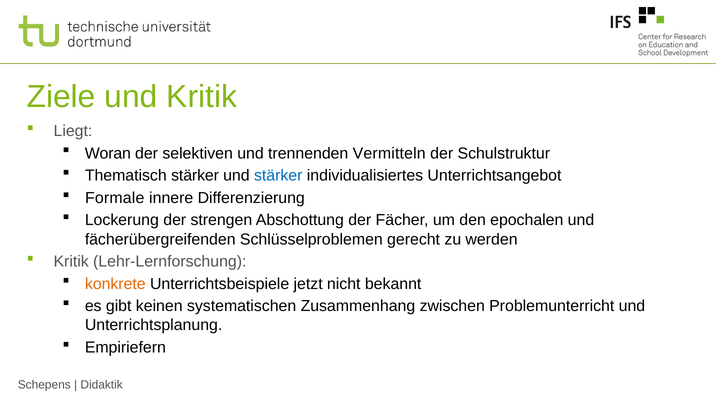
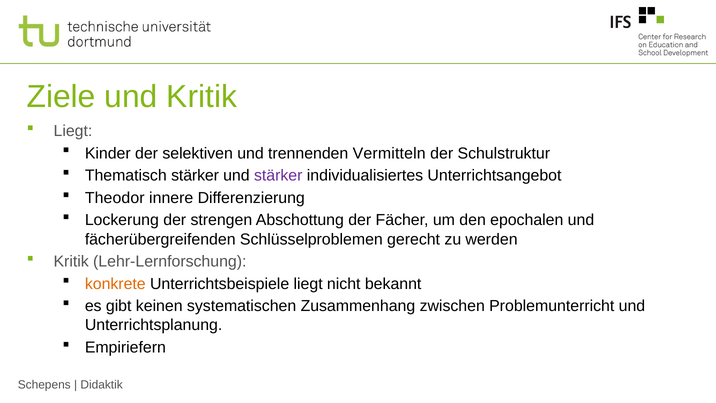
Woran: Woran -> Kinder
stärker at (278, 176) colour: blue -> purple
Formale: Formale -> Theodor
Unterrichtsbeispiele jetzt: jetzt -> liegt
